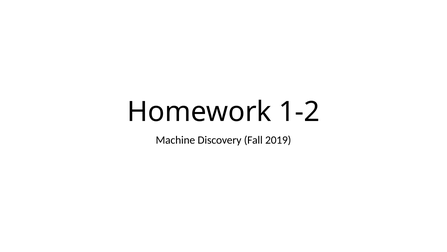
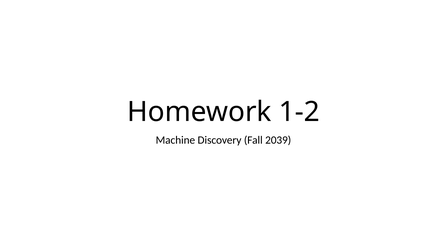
2019: 2019 -> 2039
